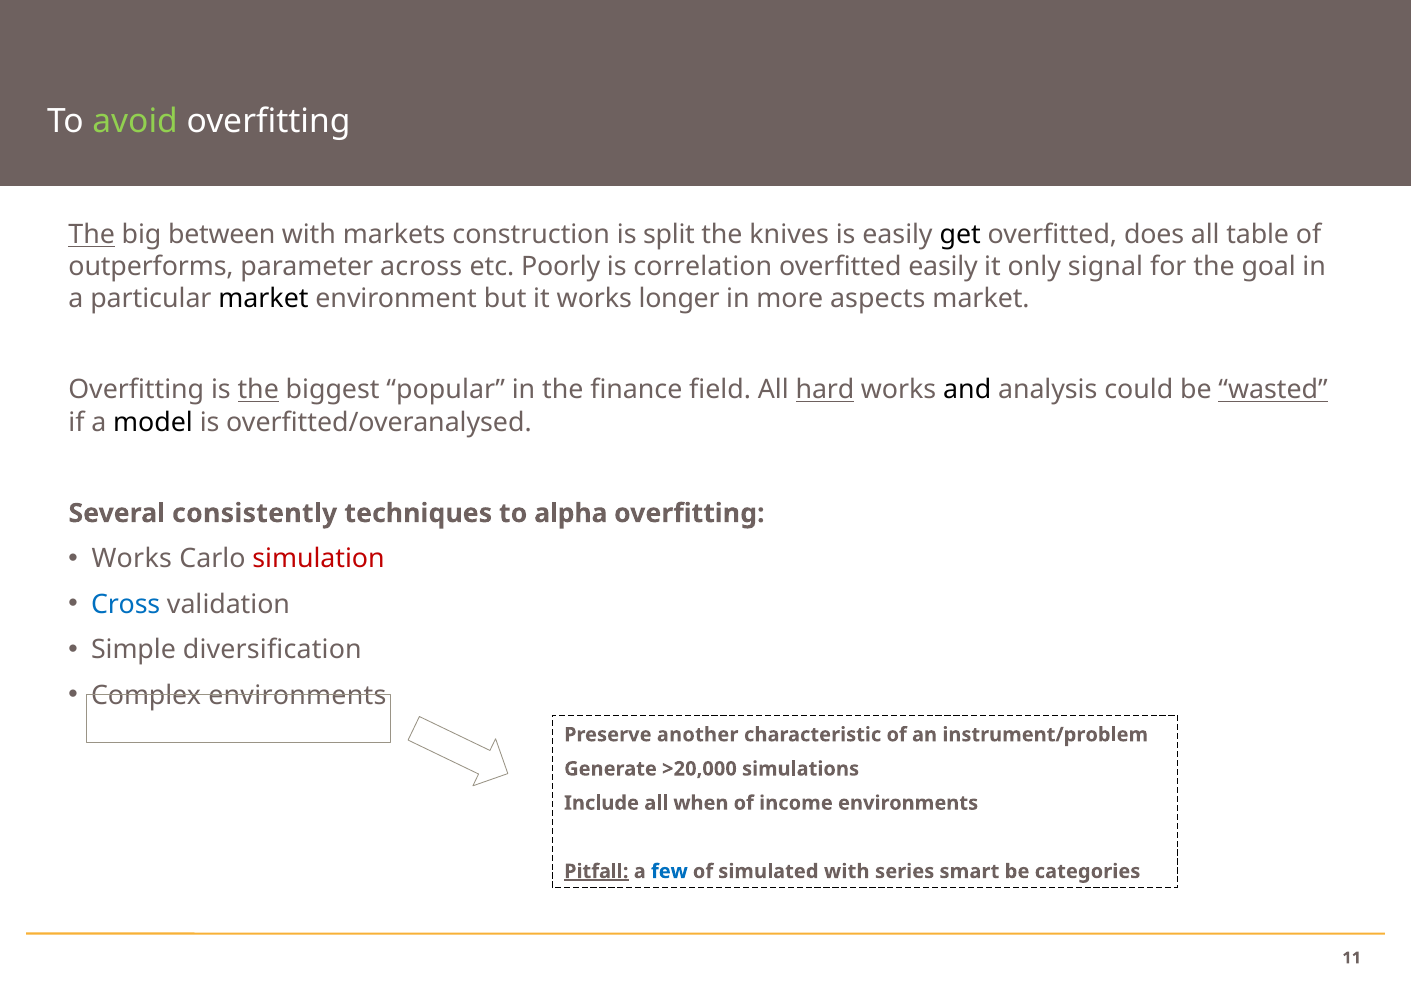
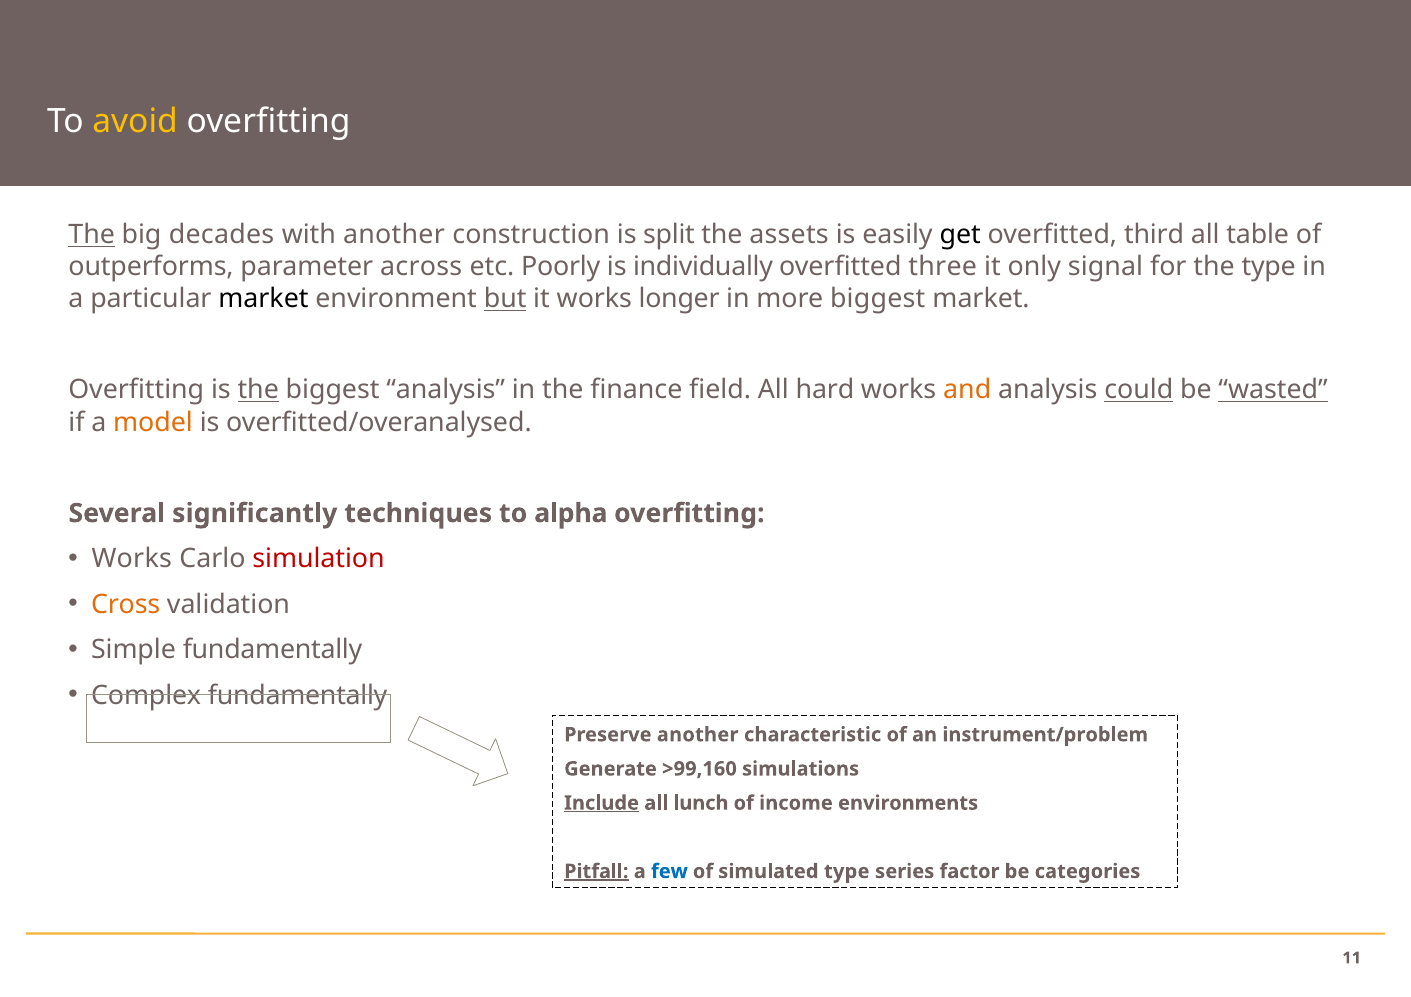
avoid colour: light green -> yellow
between: between -> decades
with markets: markets -> another
knives: knives -> assets
does: does -> third
correlation: correlation -> individually
overfitted easily: easily -> three
the goal: goal -> type
but underline: none -> present
more aspects: aspects -> biggest
biggest popular: popular -> analysis
hard underline: present -> none
and colour: black -> orange
could underline: none -> present
model colour: black -> orange
consistently: consistently -> significantly
Cross colour: blue -> orange
Simple diversification: diversification -> fundamentally
Complex environments: environments -> fundamentally
>20,000: >20,000 -> >99,160
Include underline: none -> present
when: when -> lunch
simulated with: with -> type
smart: smart -> factor
